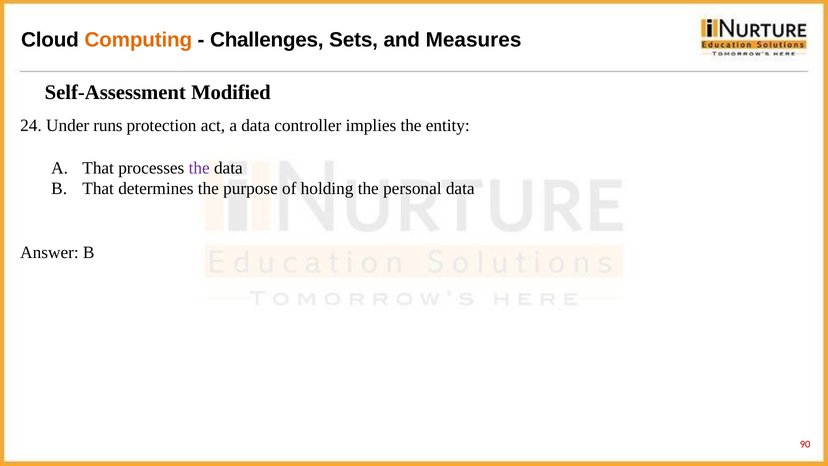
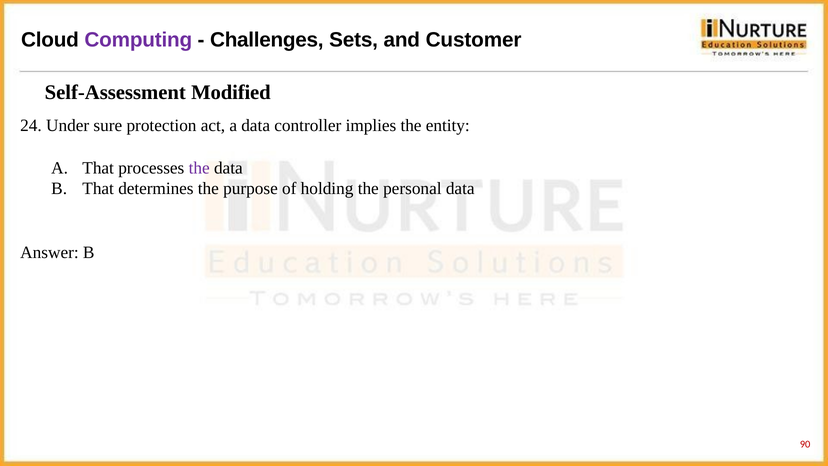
Computing colour: orange -> purple
Measures: Measures -> Customer
runs: runs -> sure
